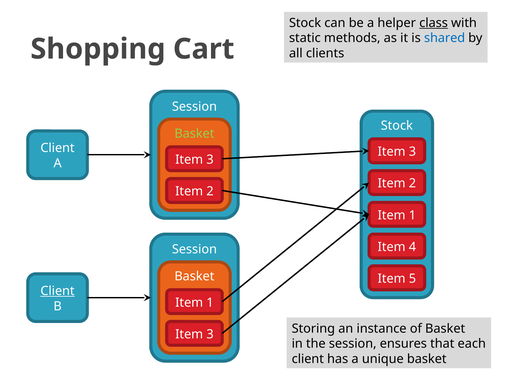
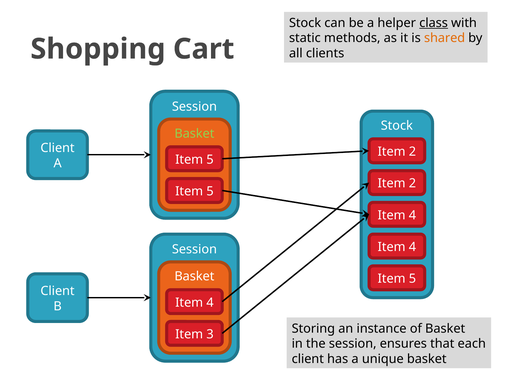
shared colour: blue -> orange
3 at (412, 152): 3 -> 2
3 at (210, 160): 3 -> 5
2 at (210, 191): 2 -> 5
1 at (412, 215): 1 -> 4
Client at (58, 291) underline: present -> none
1 at (210, 303): 1 -> 4
